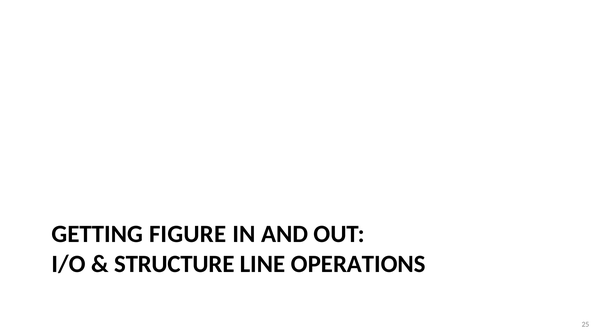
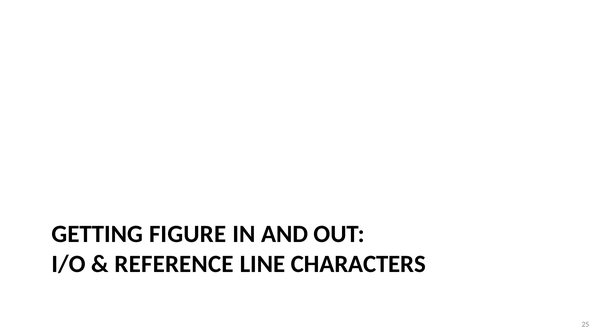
STRUCTURE: STRUCTURE -> REFERENCE
OPERATIONS: OPERATIONS -> CHARACTERS
